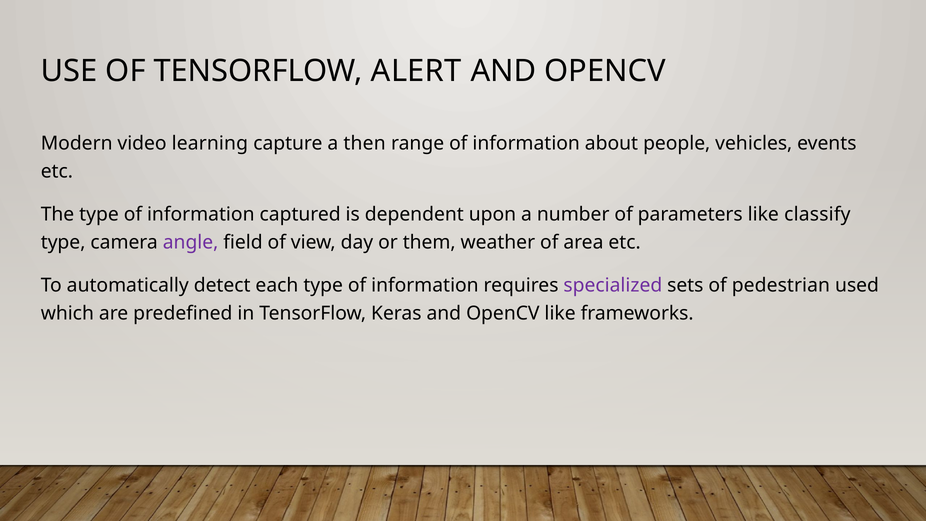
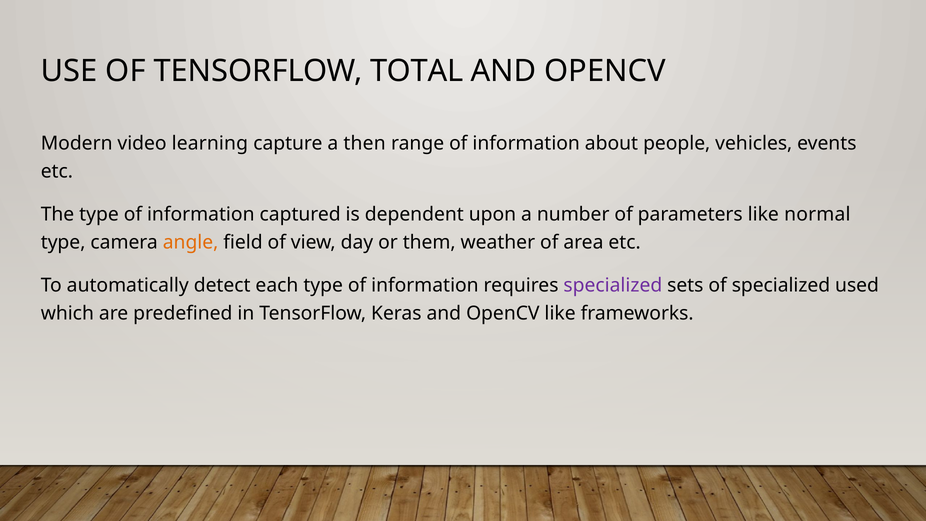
ALERT: ALERT -> TOTAL
classify: classify -> normal
angle colour: purple -> orange
of pedestrian: pedestrian -> specialized
